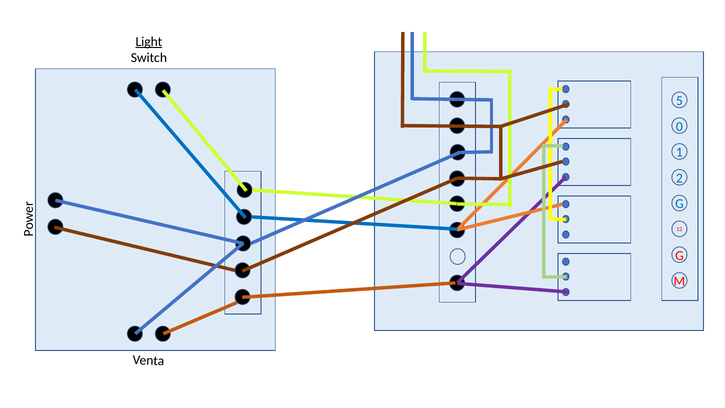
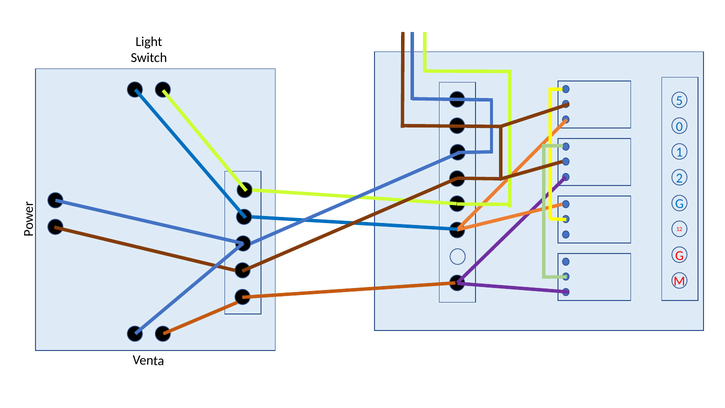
Light underline: present -> none
